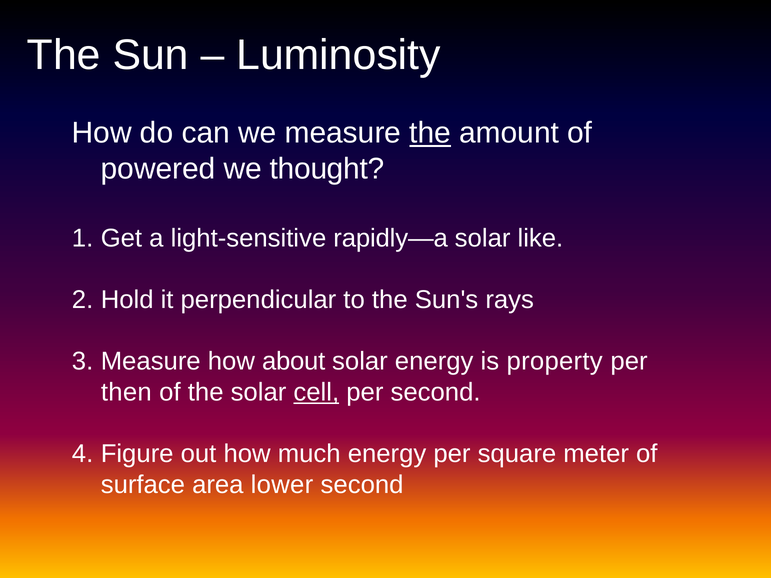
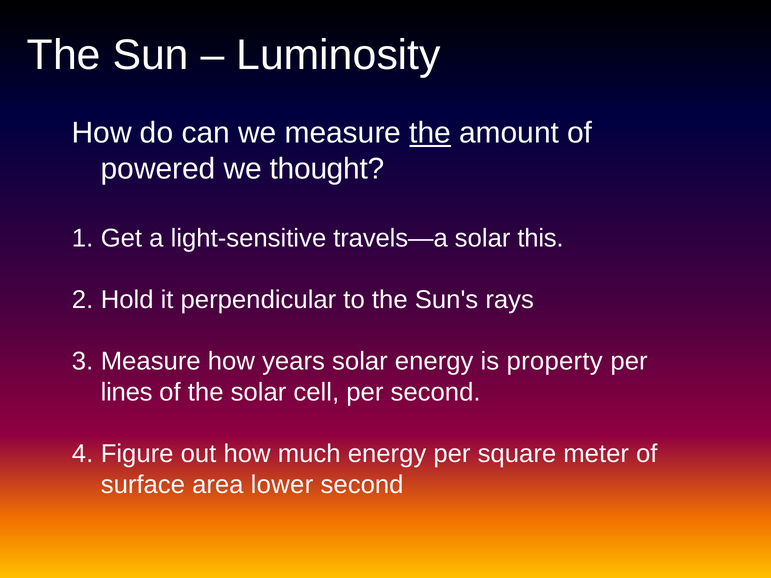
rapidly—a: rapidly—a -> travels—a
like: like -> this
about: about -> years
then: then -> lines
cell underline: present -> none
